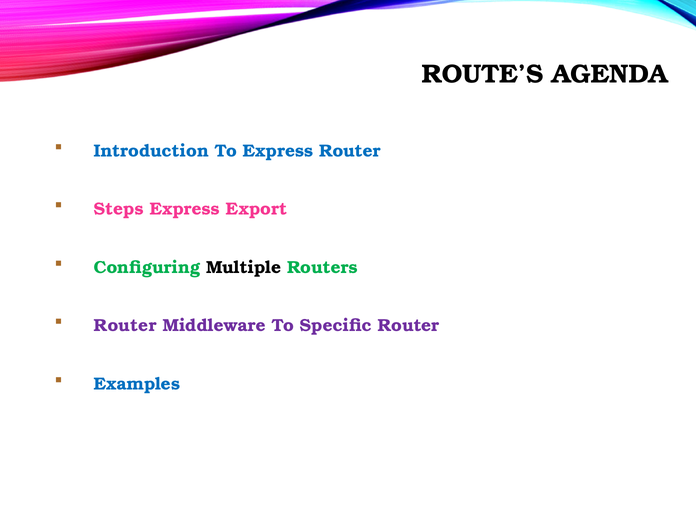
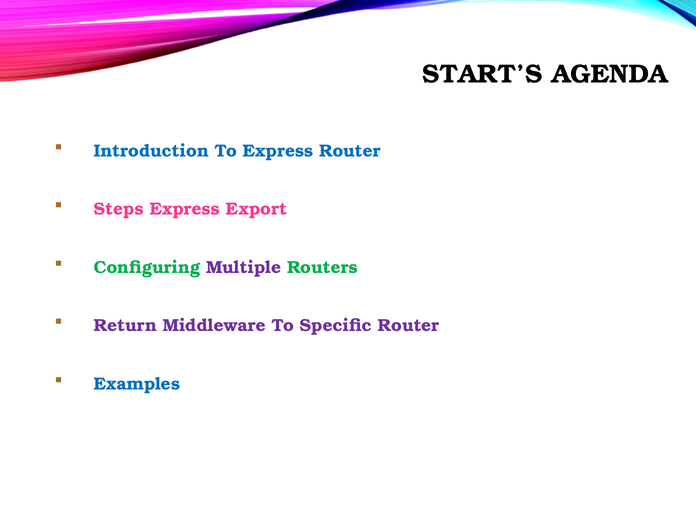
ROUTE’S: ROUTE’S -> START’S
Multiple colour: black -> purple
Router at (125, 326): Router -> Return
